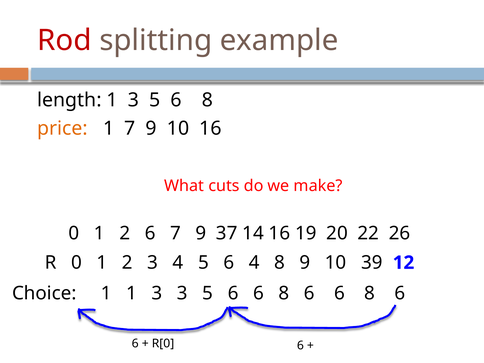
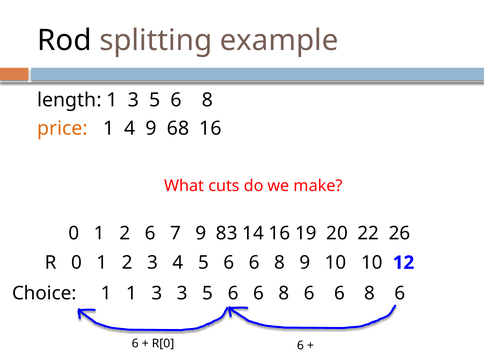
Rod colour: red -> black
1 7: 7 -> 4
10 at (178, 128): 10 -> 68
37: 37 -> 83
4 5 6 4: 4 -> 6
10 39: 39 -> 10
